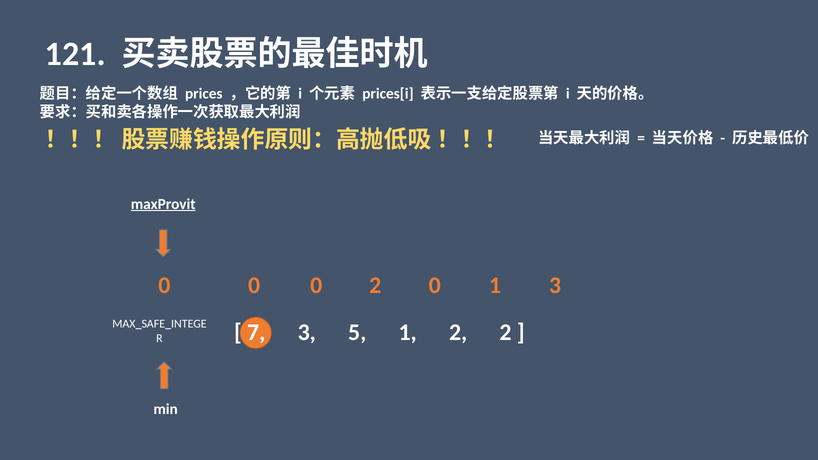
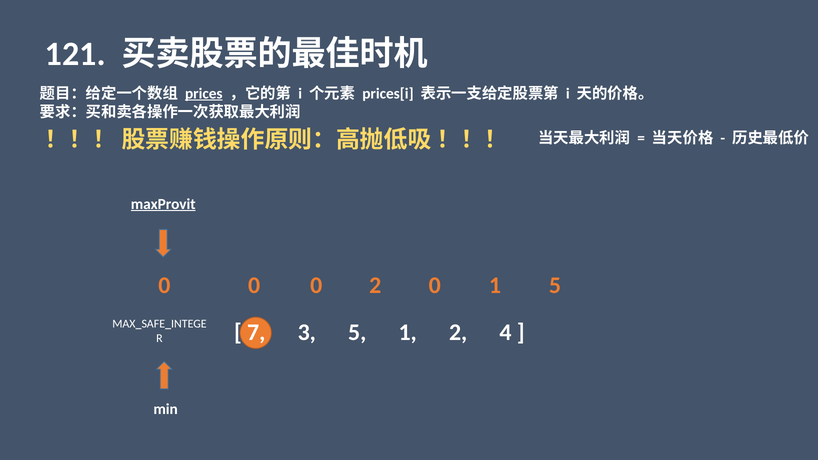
prices underline: none -> present
1 3: 3 -> 5
2 2: 2 -> 4
